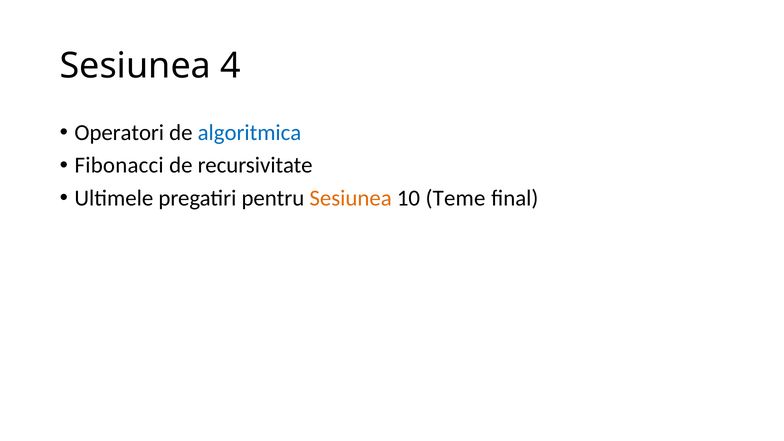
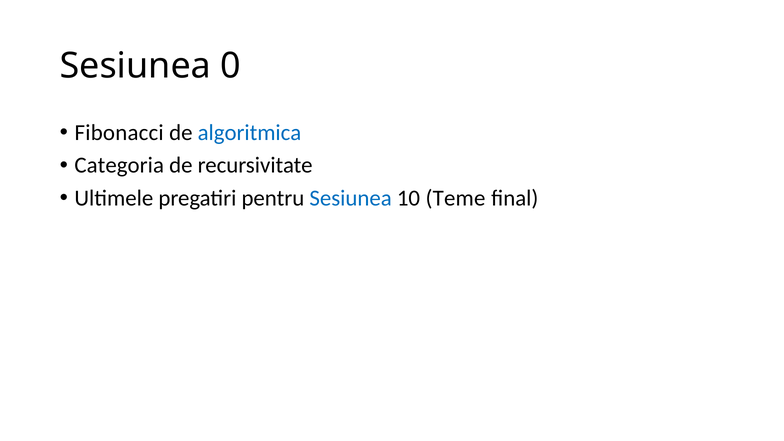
4: 4 -> 0
Operatori: Operatori -> Fibonacci
Fibonacci: Fibonacci -> Categoria
Sesiunea at (351, 198) colour: orange -> blue
